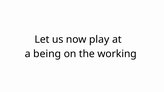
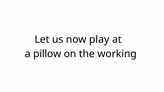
being: being -> pillow
